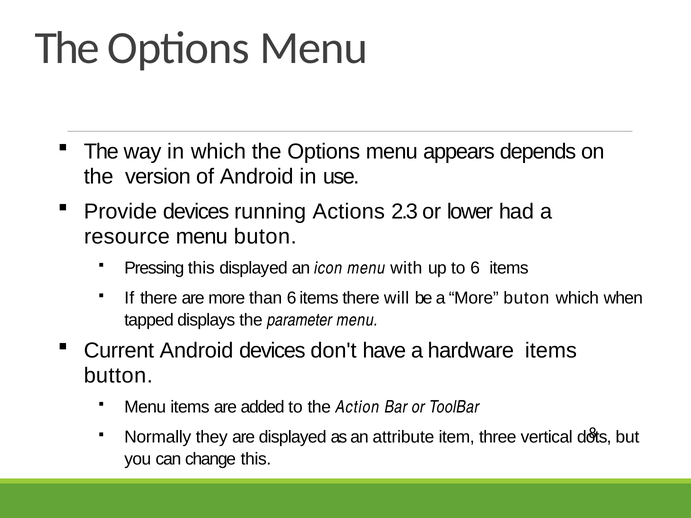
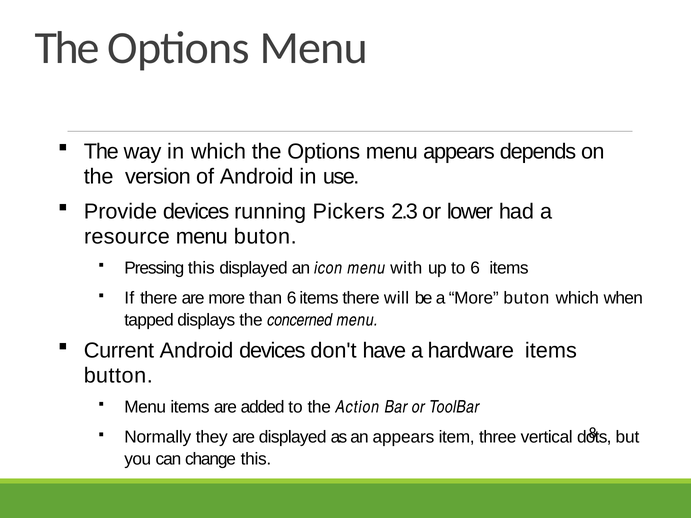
Actions: Actions -> Pickers
parameter: parameter -> concerned
an attribute: attribute -> appears
